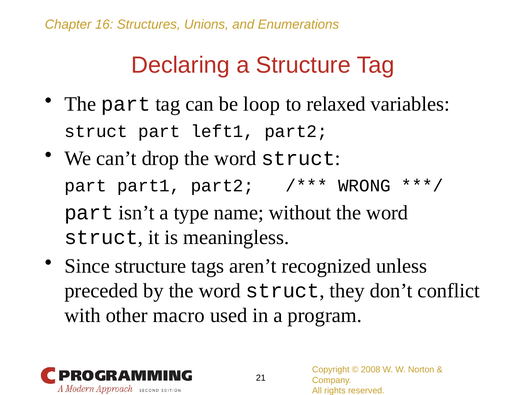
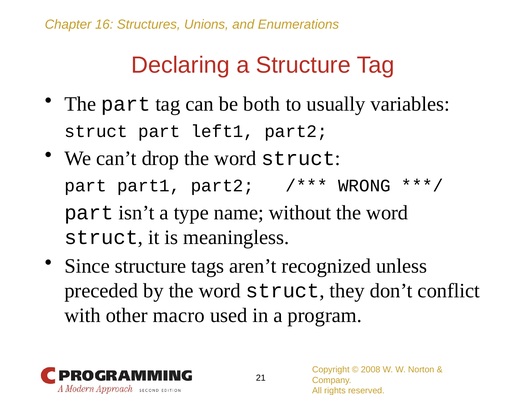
loop: loop -> both
relaxed: relaxed -> usually
